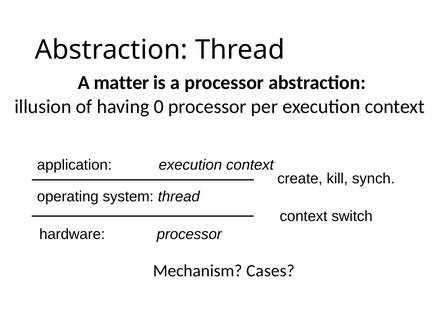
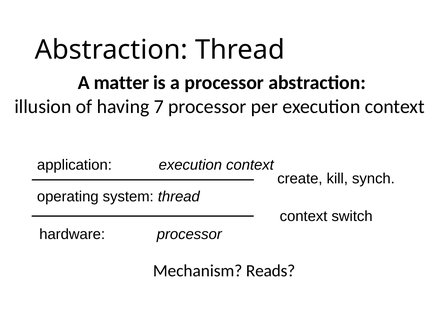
0: 0 -> 7
Cases: Cases -> Reads
